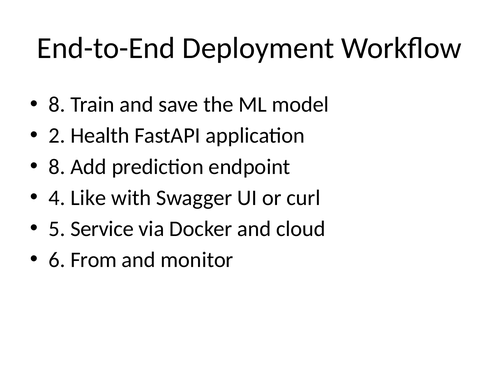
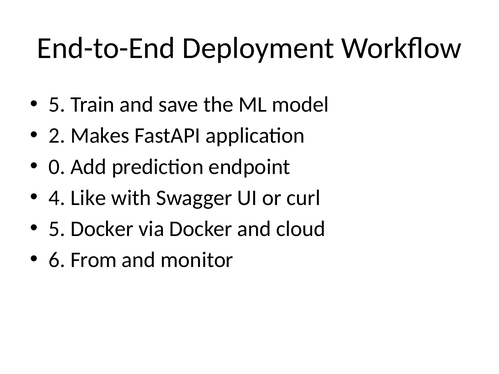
8 at (57, 105): 8 -> 5
Health: Health -> Makes
8 at (57, 167): 8 -> 0
5 Service: Service -> Docker
